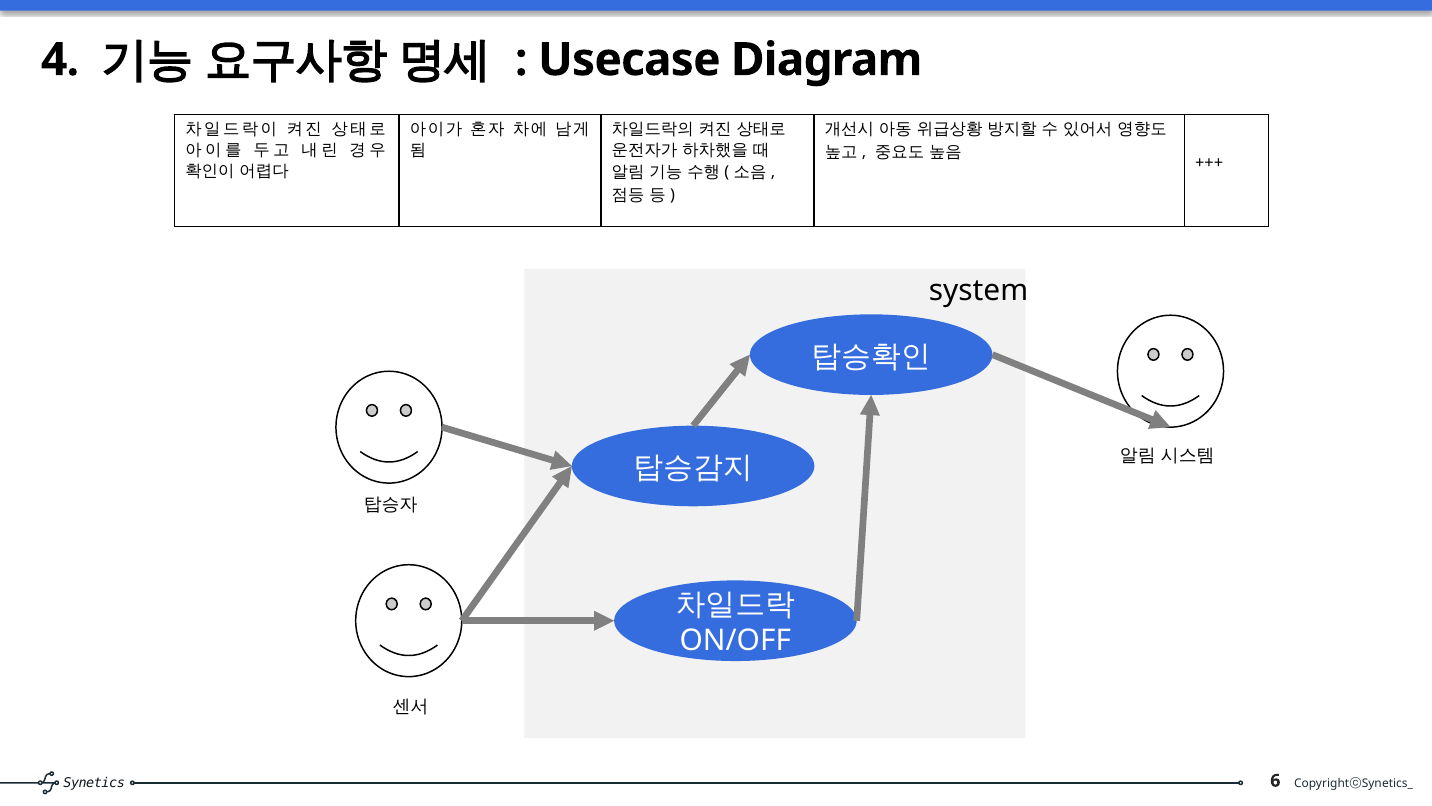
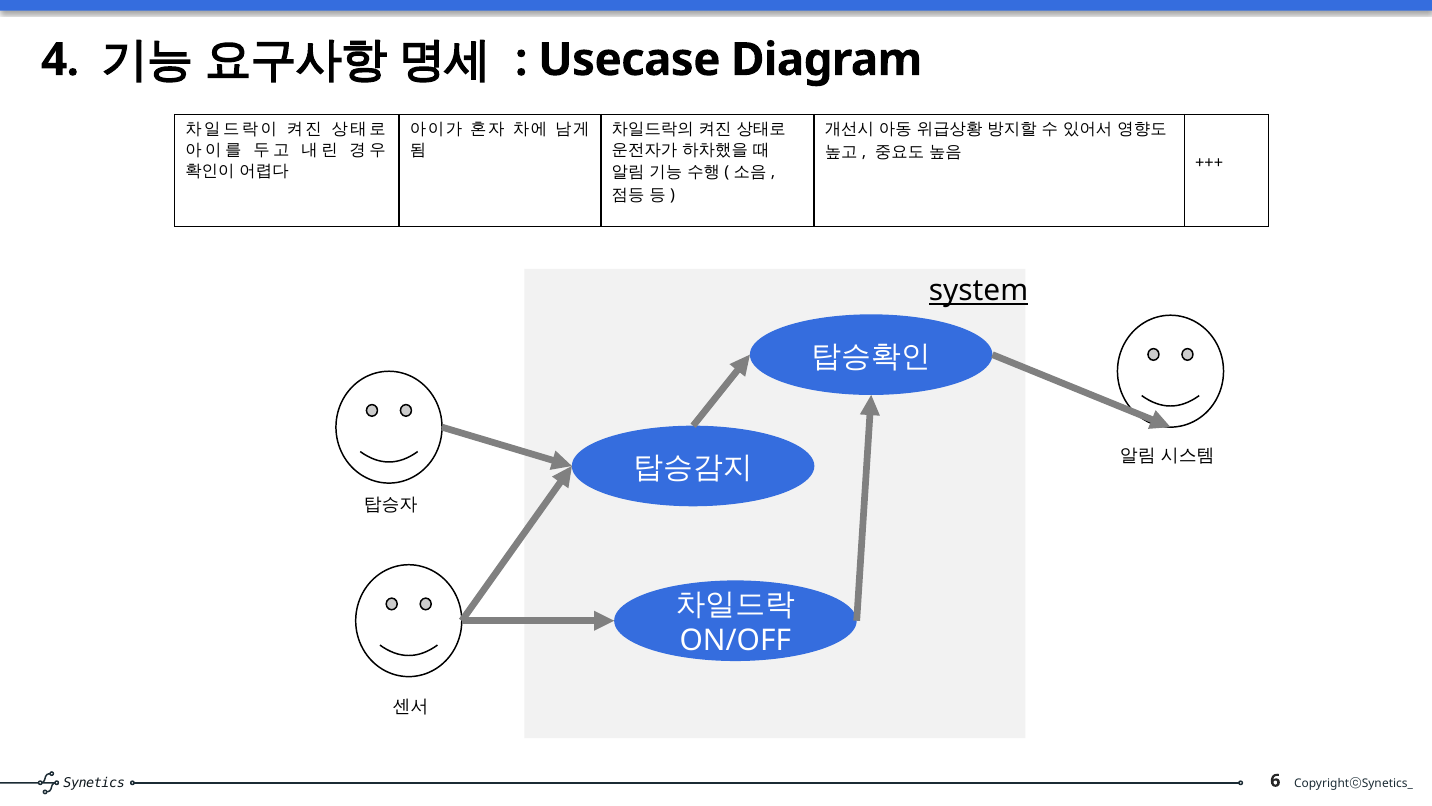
system underline: none -> present
